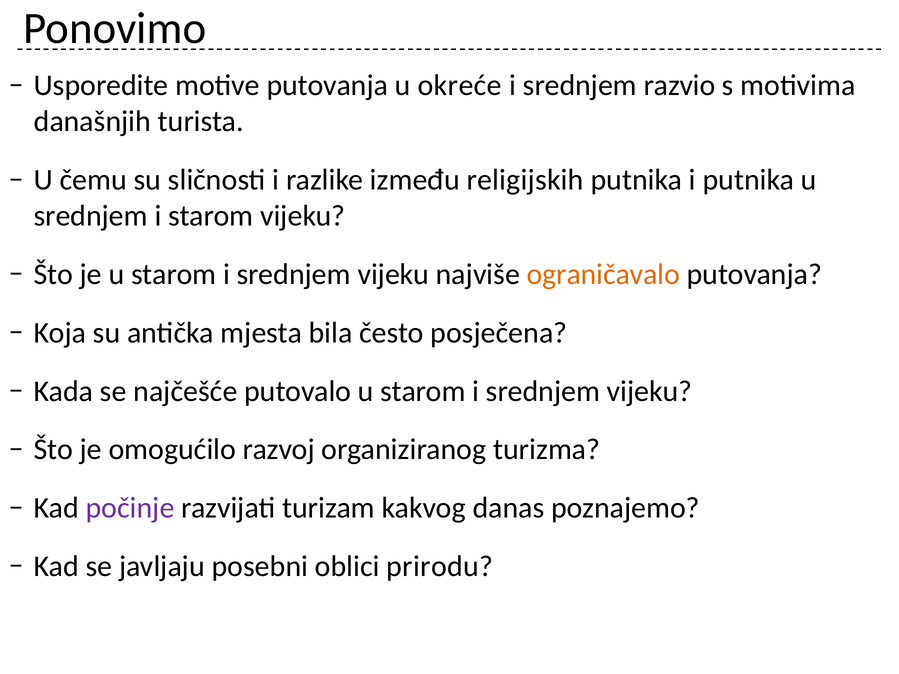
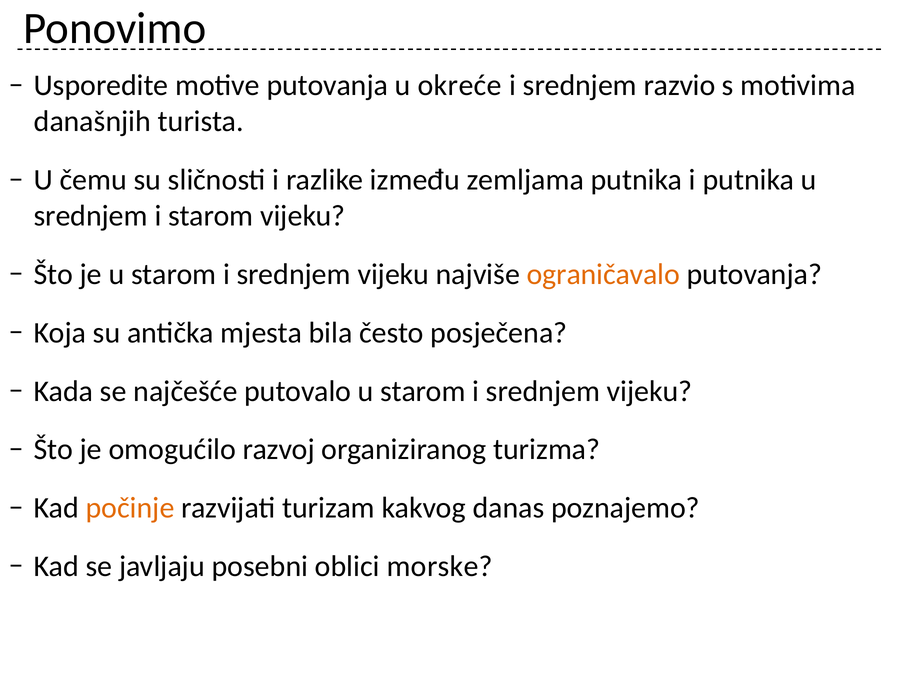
religijskih: religijskih -> zemljama
počinje colour: purple -> orange
prirodu: prirodu -> morske
